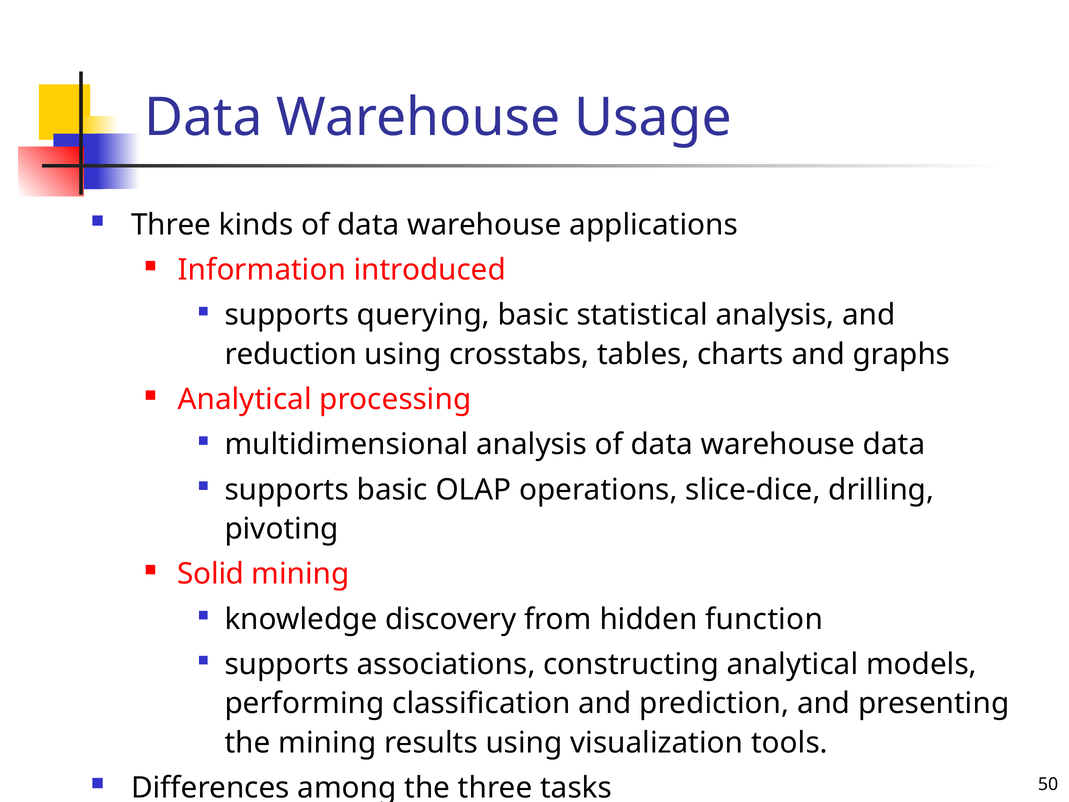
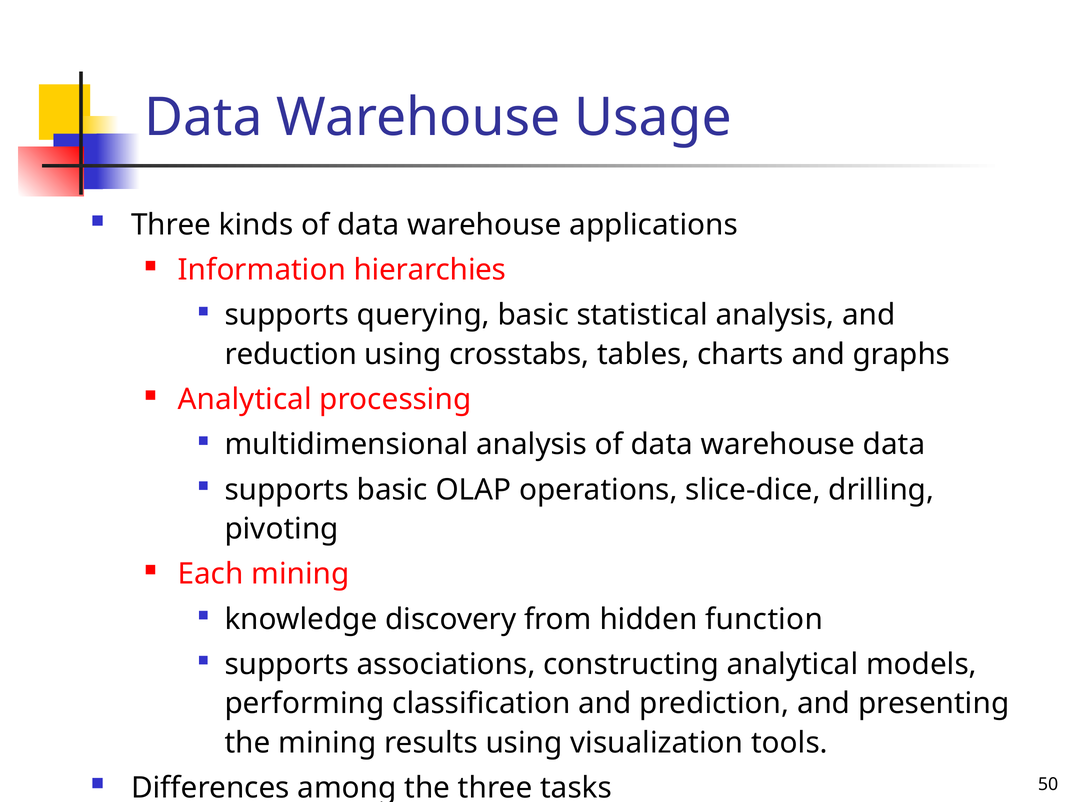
introduced: introduced -> hierarchies
Solid: Solid -> Each
